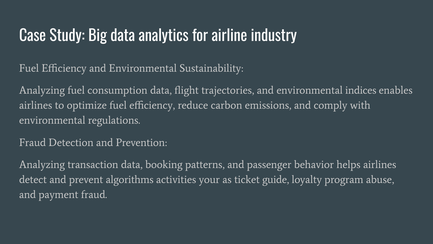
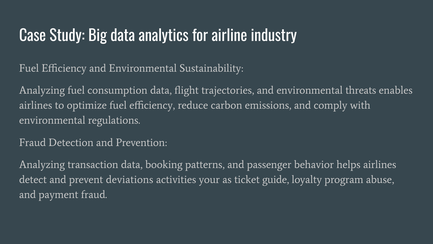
indices: indices -> threats
algorithms: algorithms -> deviations
